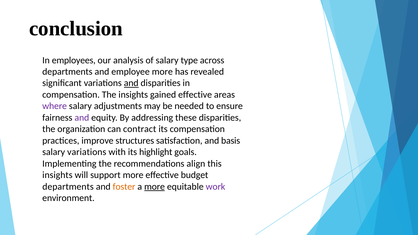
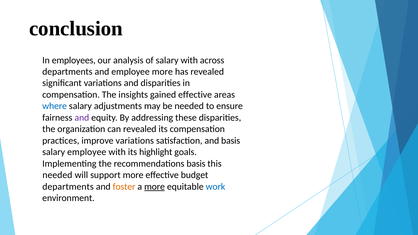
salary type: type -> with
and at (131, 83) underline: present -> none
where colour: purple -> blue
can contract: contract -> revealed
improve structures: structures -> variations
salary variations: variations -> employee
recommendations align: align -> basis
insights at (57, 175): insights -> needed
work colour: purple -> blue
